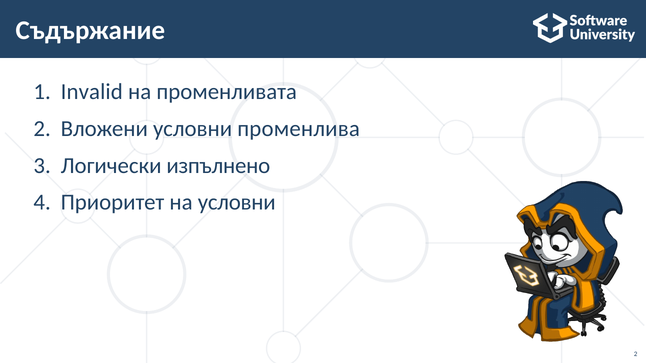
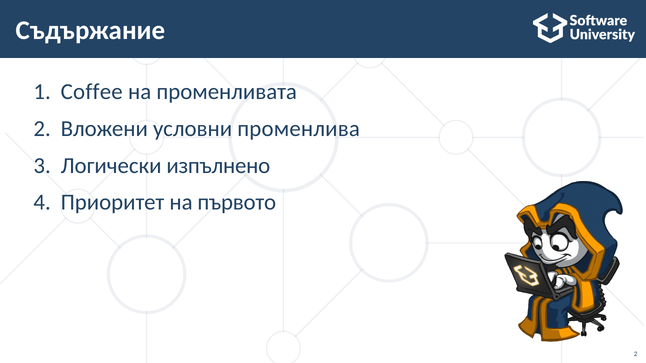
Invalid: Invalid -> Coffee
на условни: условни -> първото
